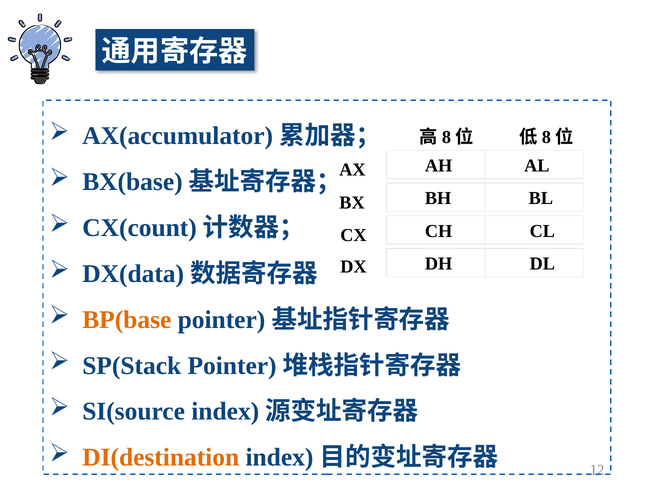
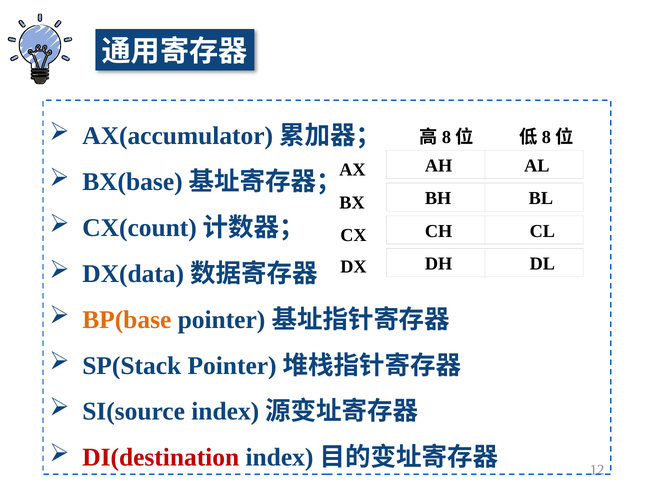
DI(destination colour: orange -> red
